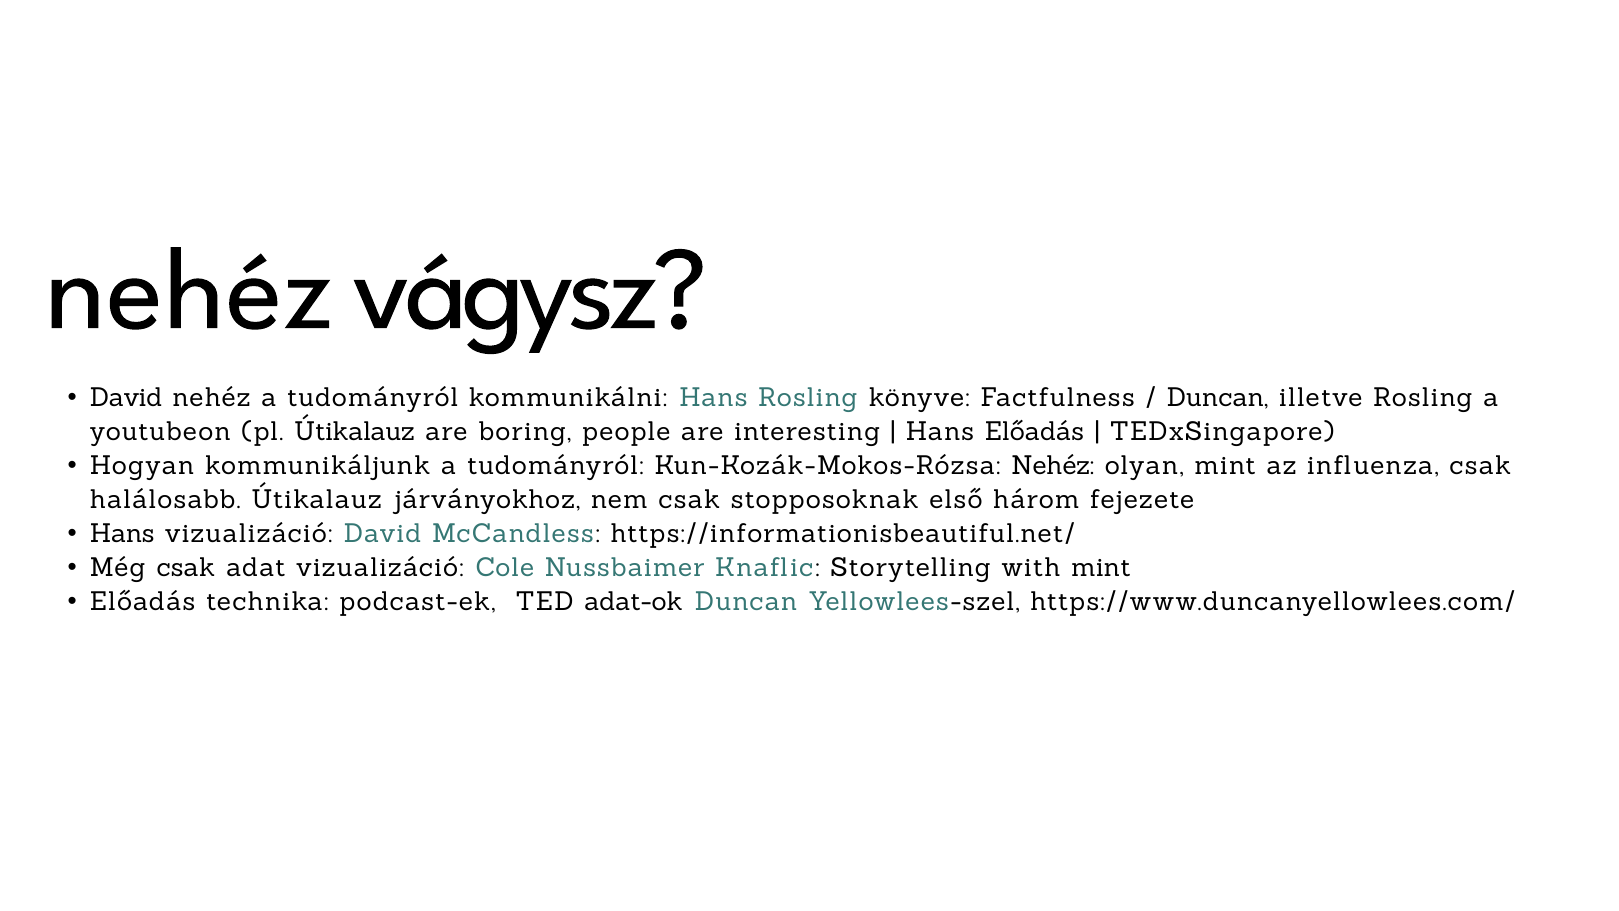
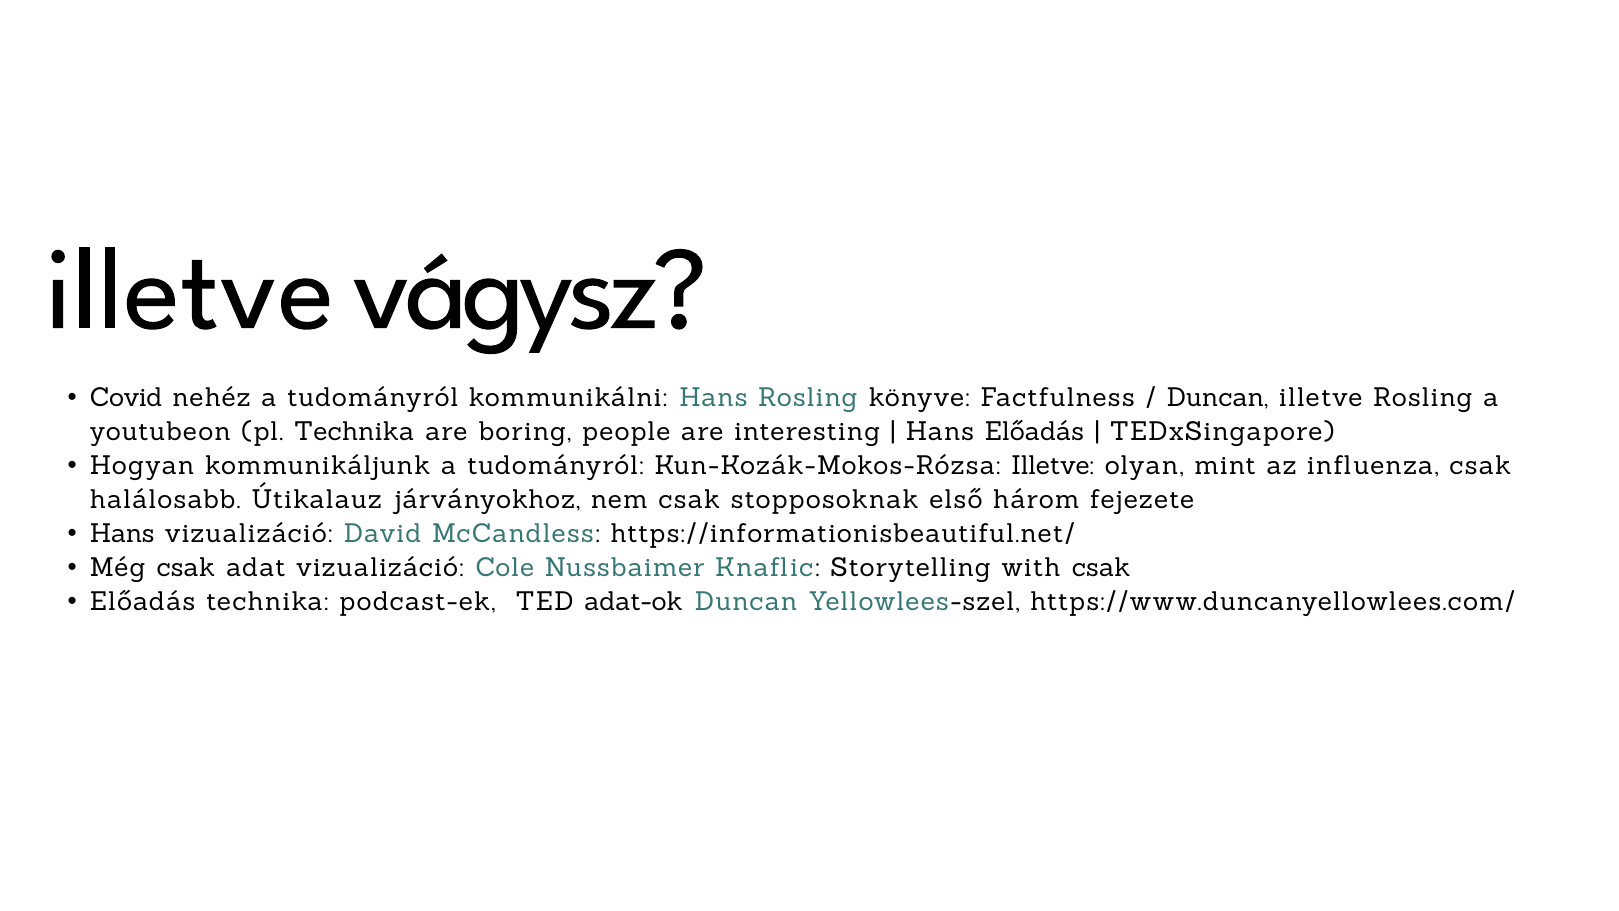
nehéz at (189, 289): nehéz -> illetve
David at (126, 398): David -> Covid
pl Útikalauz: Útikalauz -> Technika
Kun-Kozák-Mokos-Rózsa Nehéz: Nehéz -> Illetve
with mint: mint -> csak
